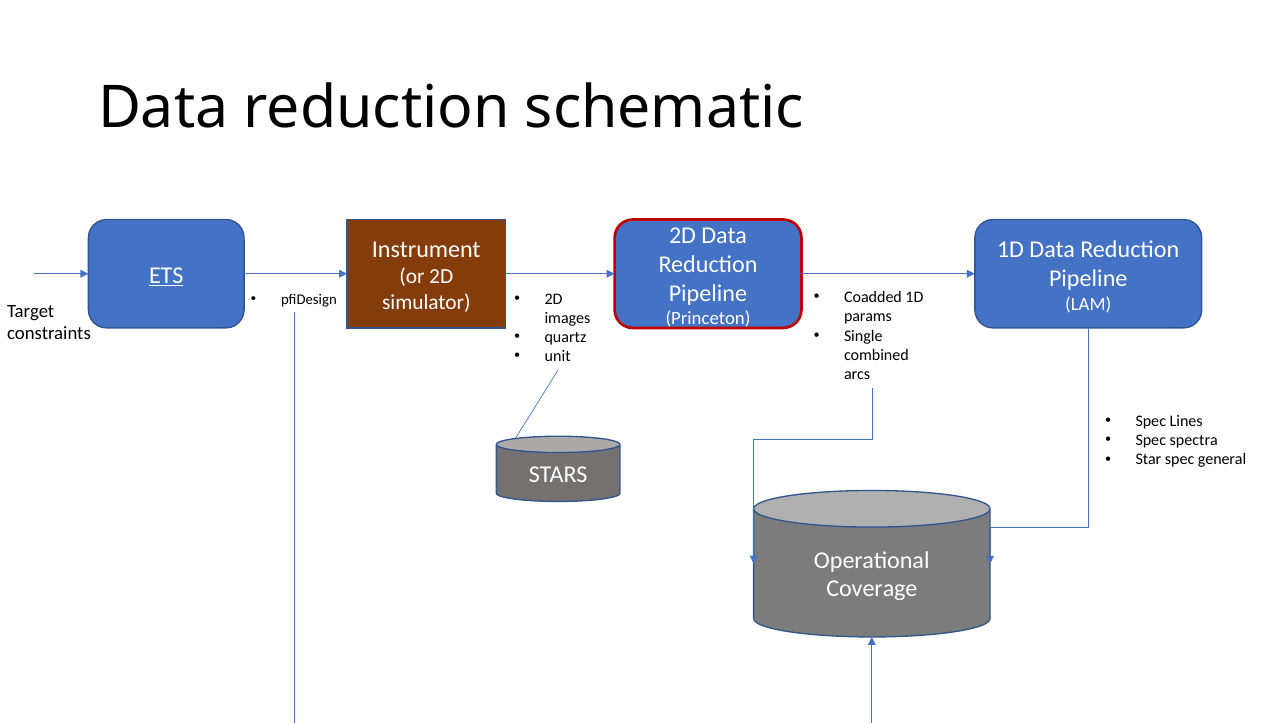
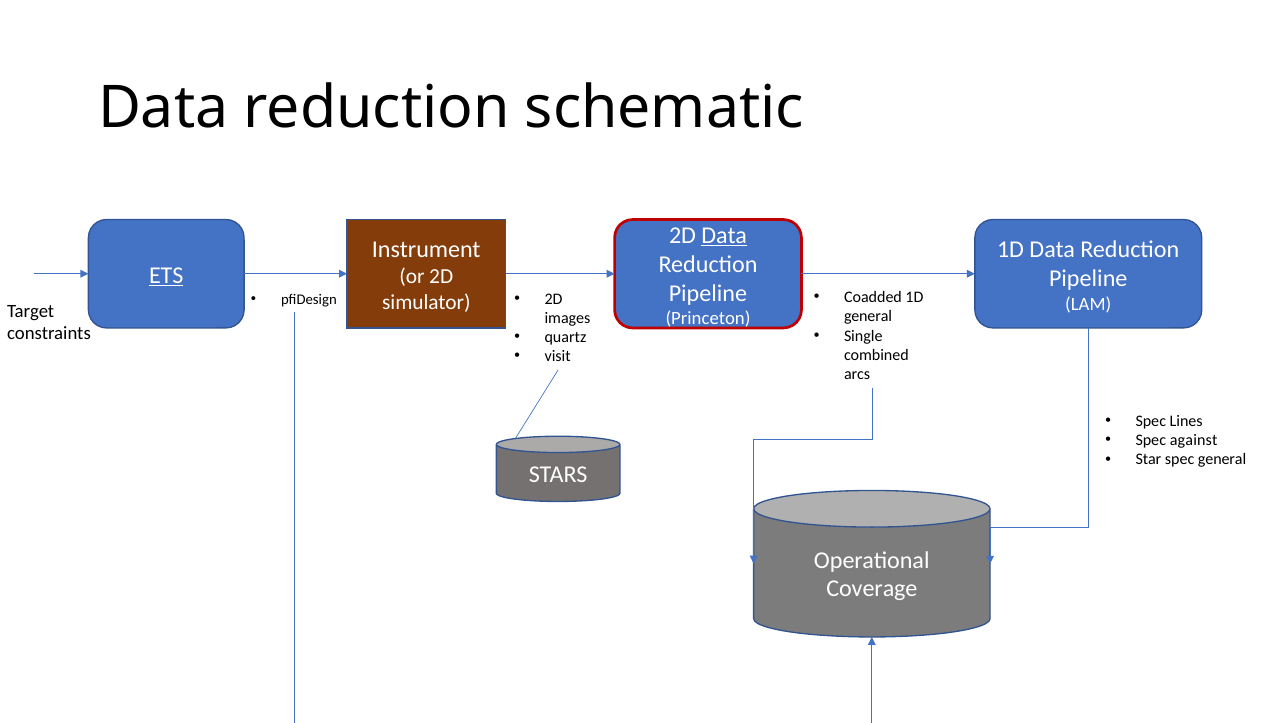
Data at (724, 235) underline: none -> present
params at (868, 317): params -> general
unit: unit -> visit
spectra: spectra -> against
